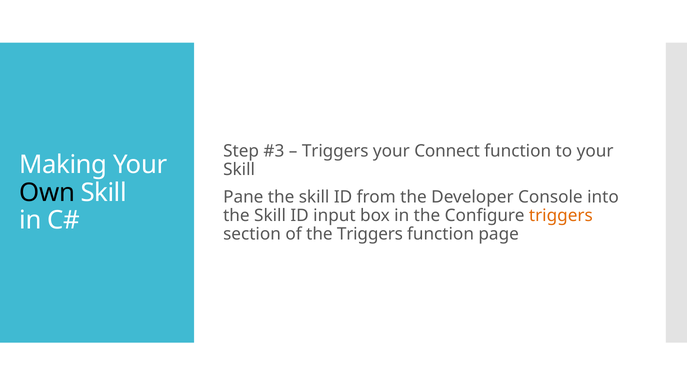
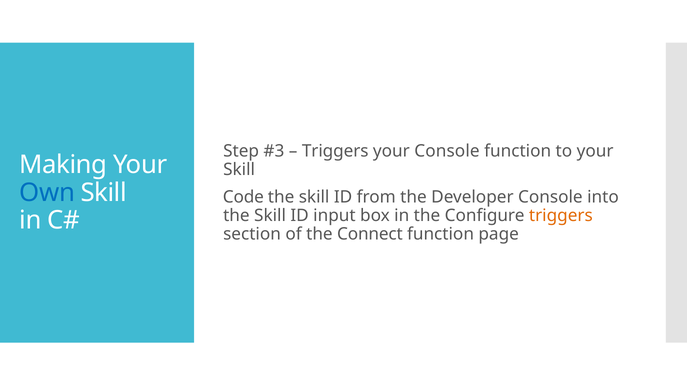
your Connect: Connect -> Console
Own colour: black -> blue
Pane: Pane -> Code
the Triggers: Triggers -> Connect
